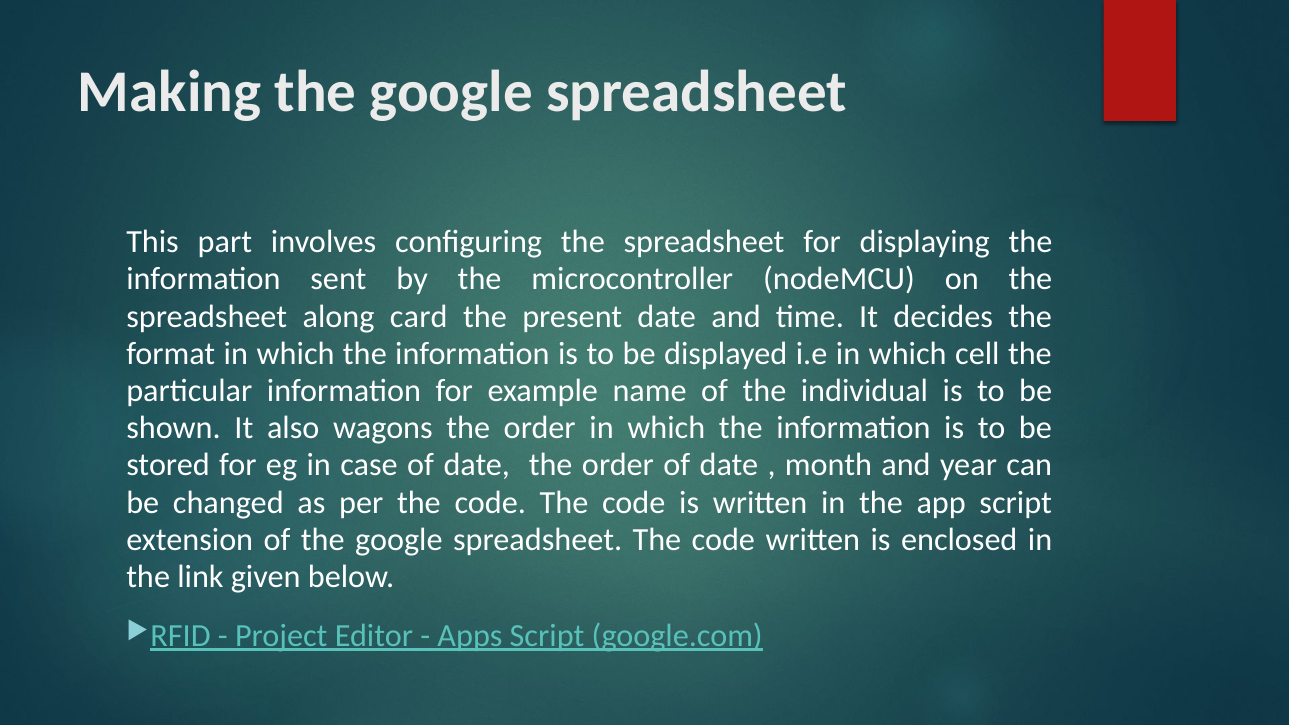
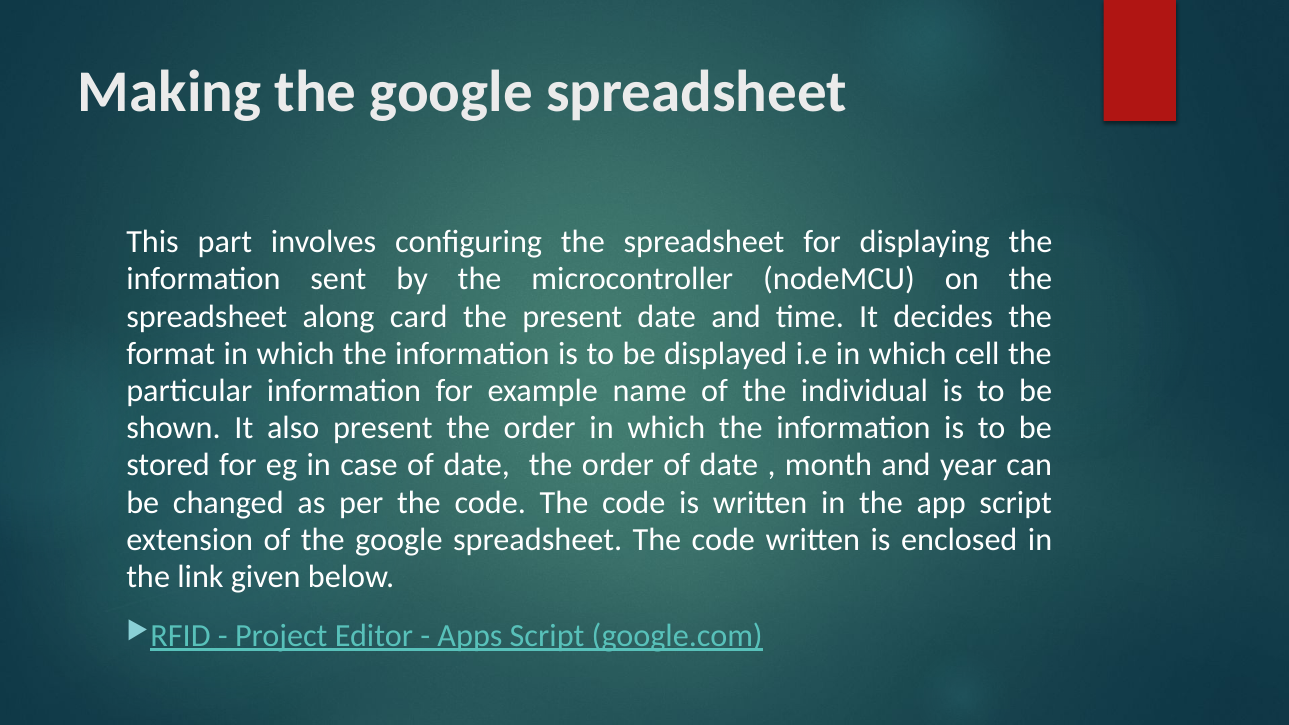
also wagons: wagons -> present
